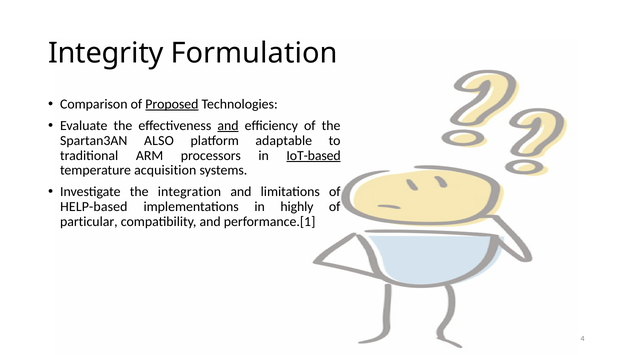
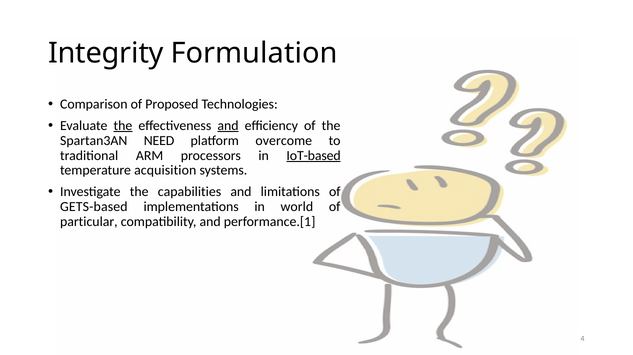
Proposed underline: present -> none
the at (123, 126) underline: none -> present
ALSO: ALSO -> NEED
adaptable: adaptable -> overcome
integration: integration -> capabilities
HELP-based: HELP-based -> GETS-based
highly: highly -> world
